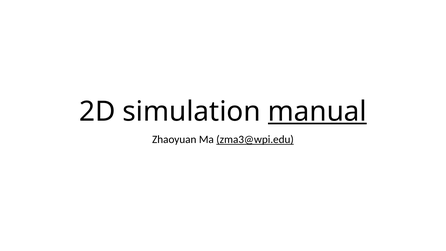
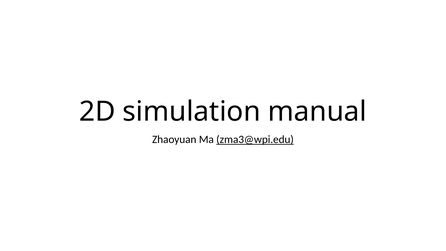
manual underline: present -> none
